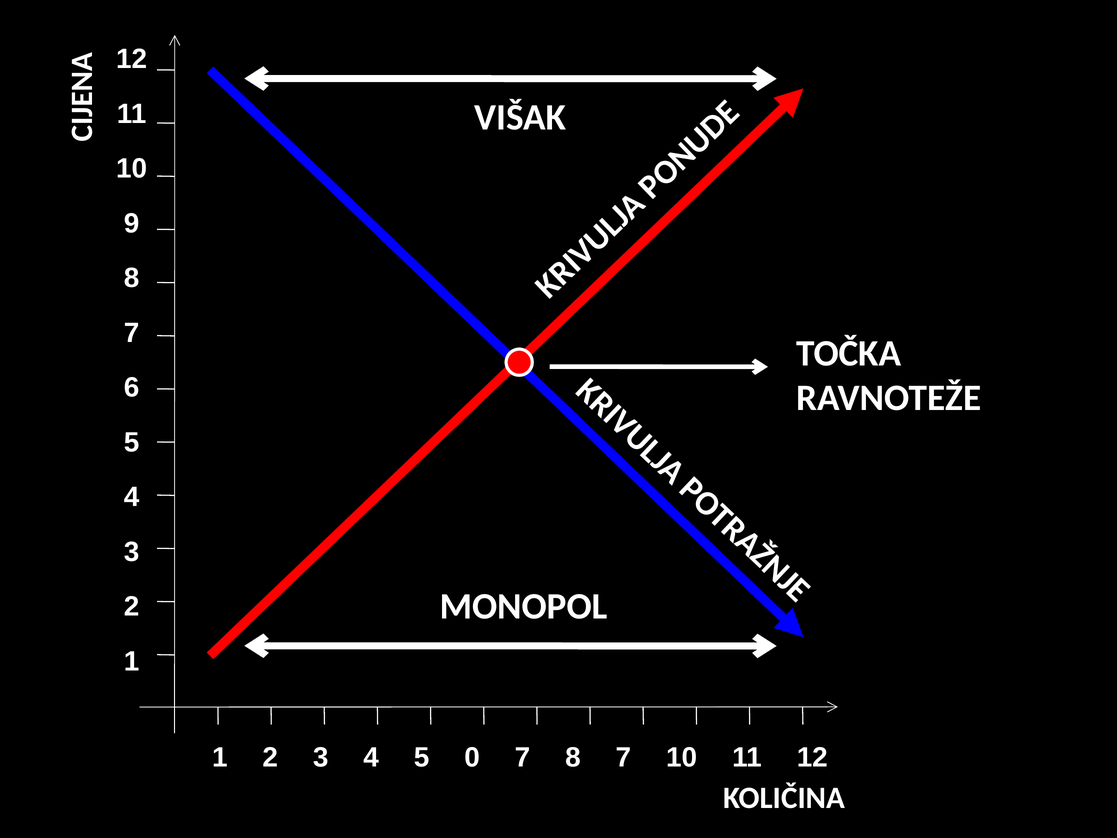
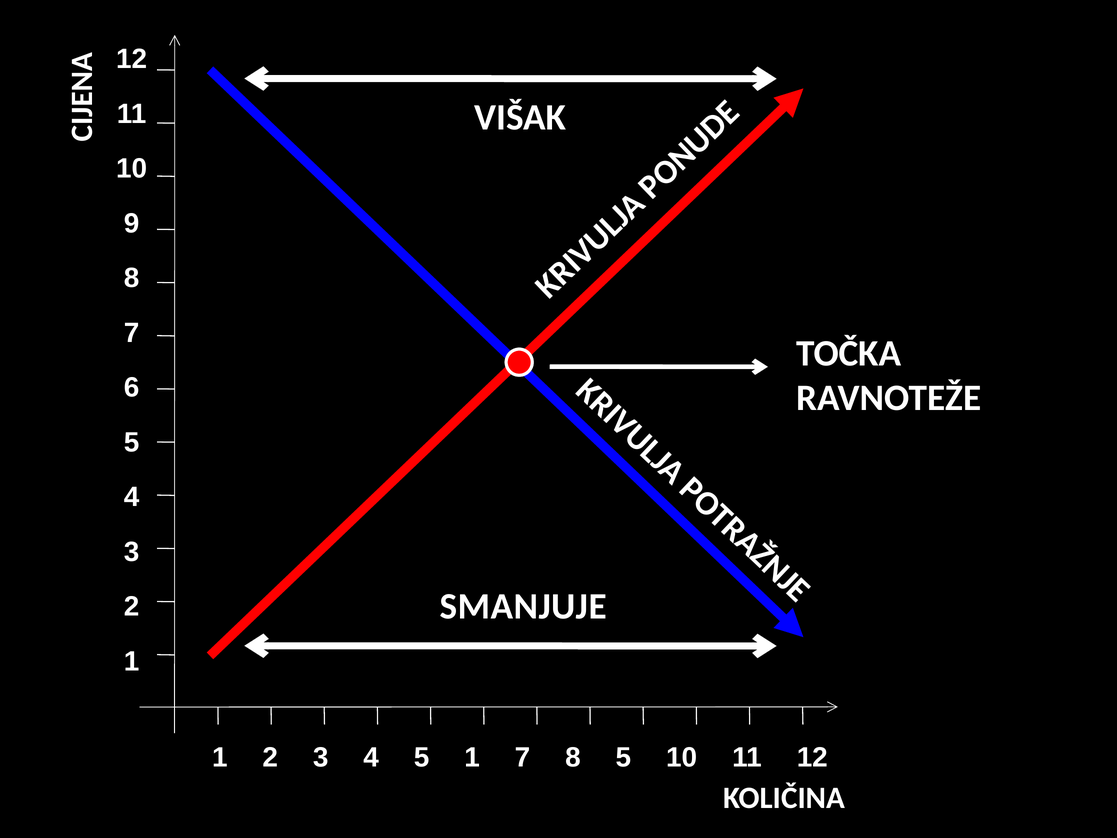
MONOPOL: MONOPOL -> SMANJUJE
5 0: 0 -> 1
8 7: 7 -> 5
